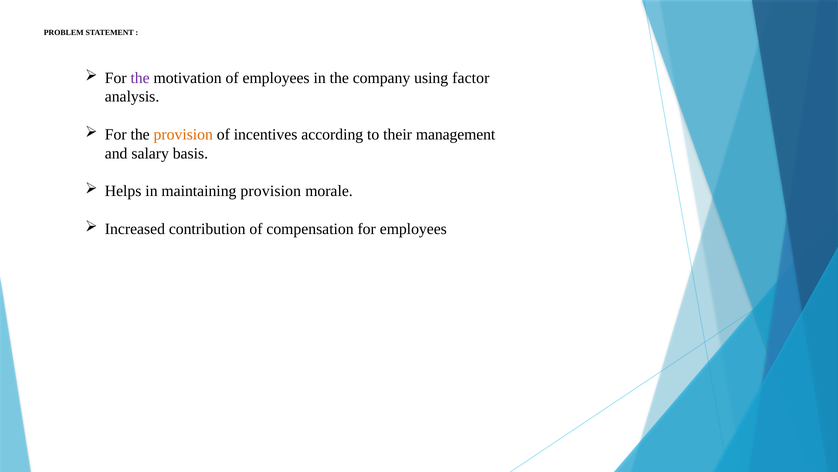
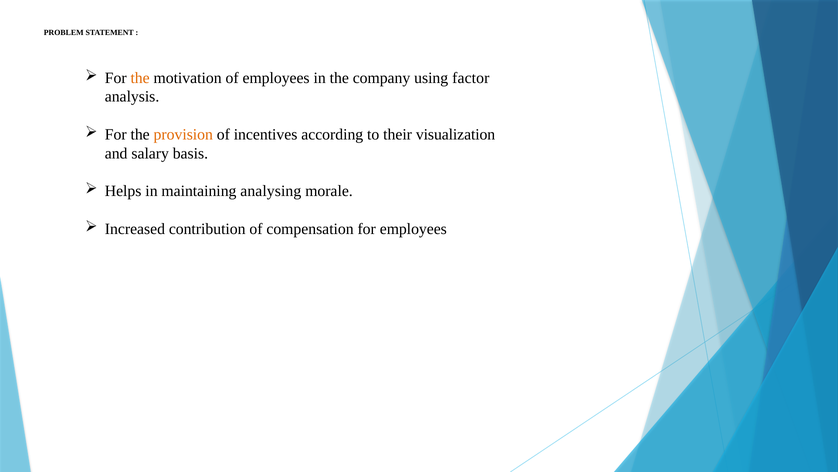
the at (140, 78) colour: purple -> orange
management: management -> visualization
maintaining provision: provision -> analysing
